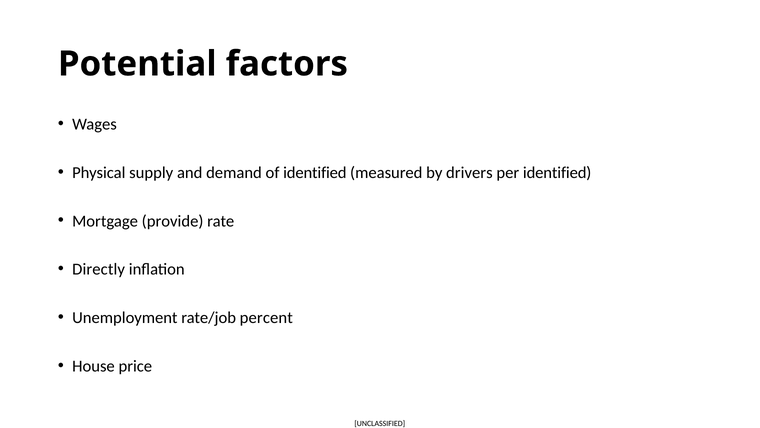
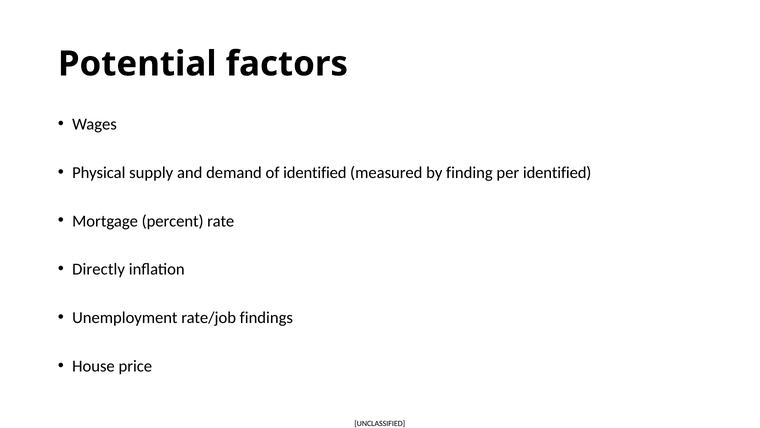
drivers: drivers -> finding
provide: provide -> percent
percent: percent -> findings
